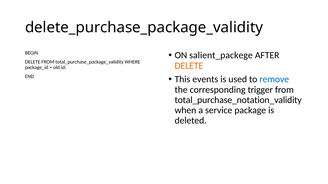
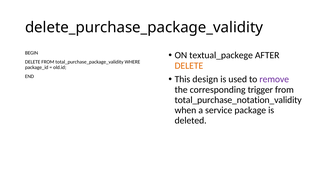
salient_packege: salient_packege -> textual_packege
events: events -> design
remove colour: blue -> purple
